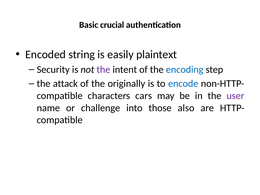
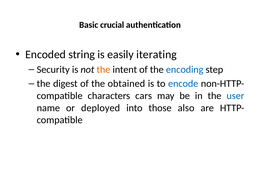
plaintext: plaintext -> iterating
the at (103, 69) colour: purple -> orange
attack: attack -> digest
originally: originally -> obtained
user colour: purple -> blue
challenge: challenge -> deployed
